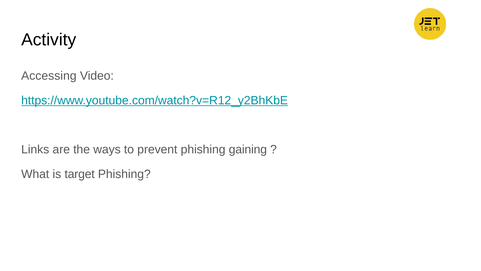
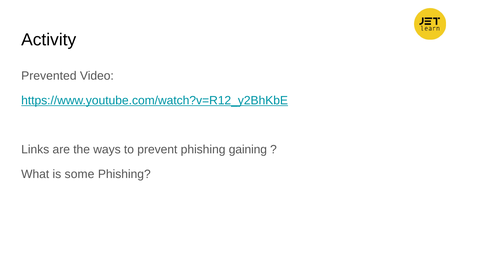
Accessing: Accessing -> Prevented
target: target -> some
